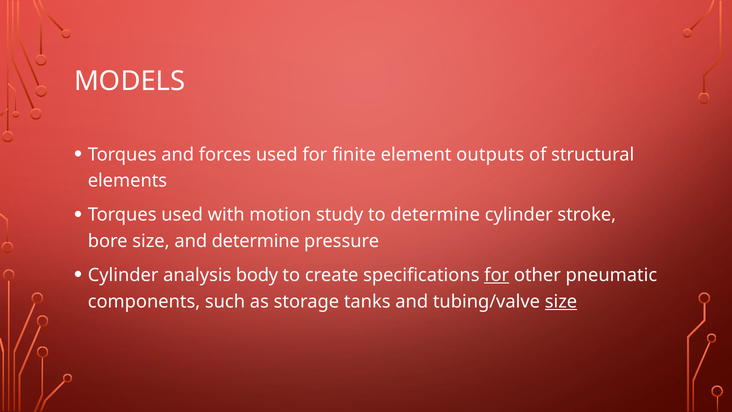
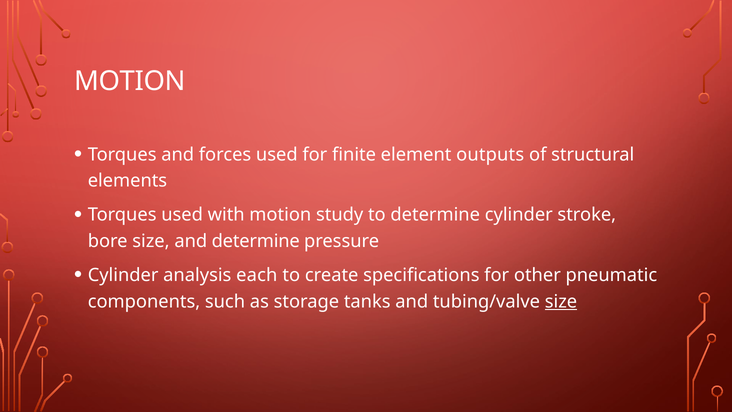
MODELS at (130, 81): MODELS -> MOTION
body: body -> each
for at (497, 275) underline: present -> none
